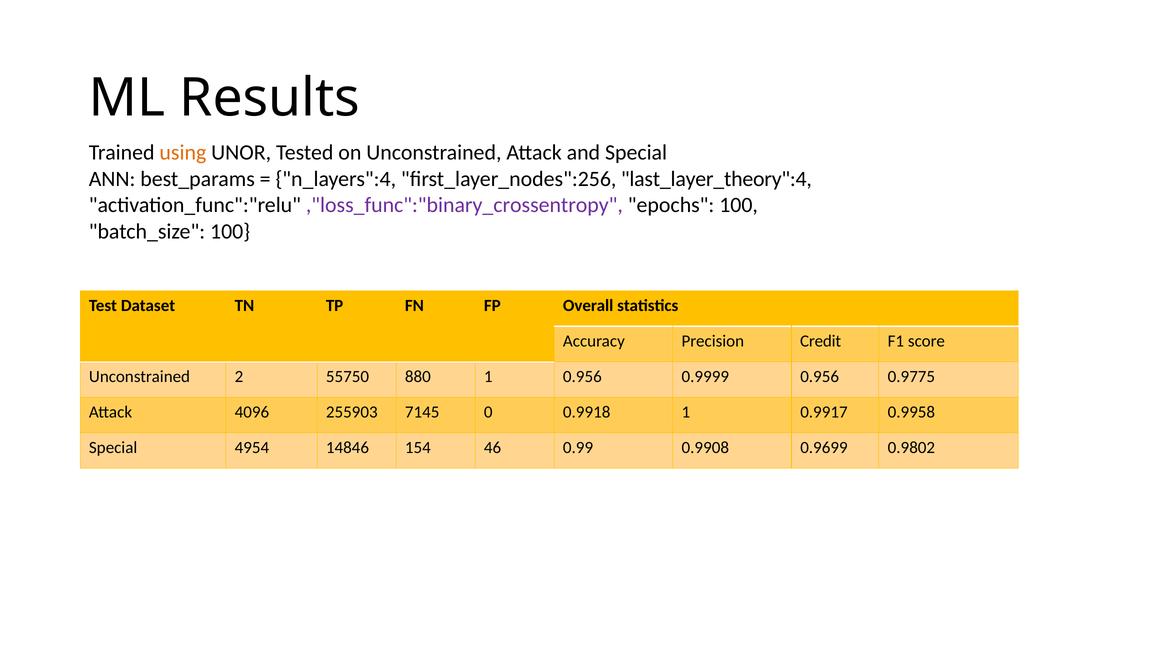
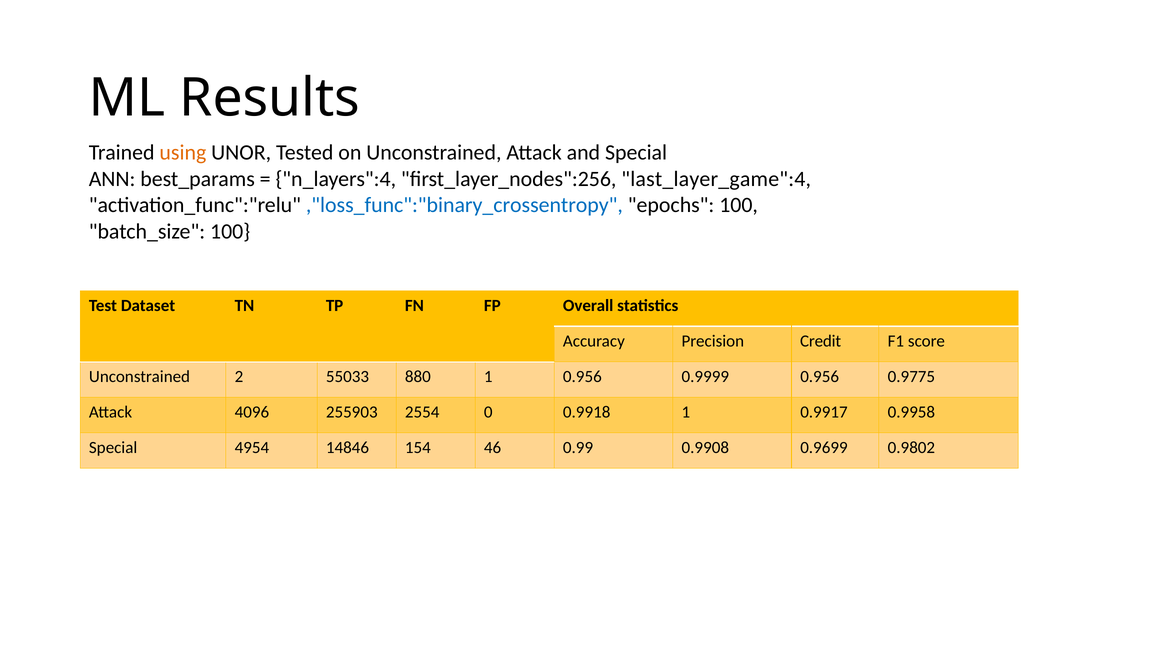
last_layer_theory":4: last_layer_theory":4 -> last_layer_game":4
,"loss_func":"binary_crossentropy colour: purple -> blue
55750: 55750 -> 55033
7145: 7145 -> 2554
